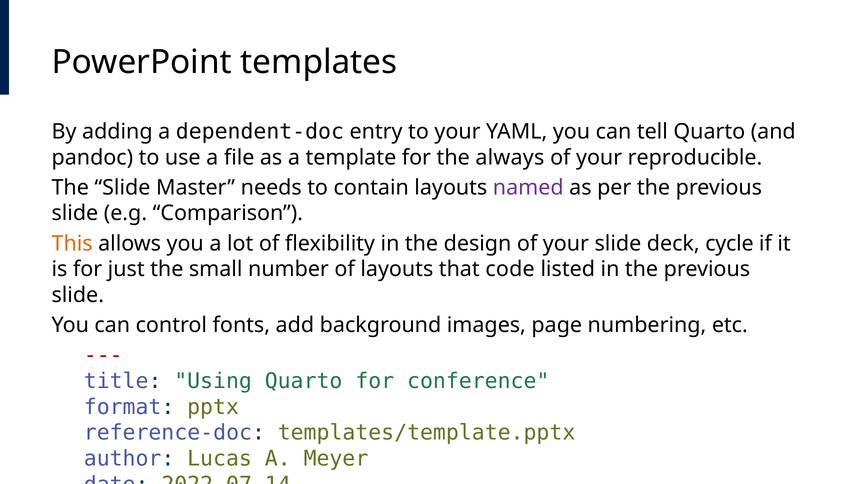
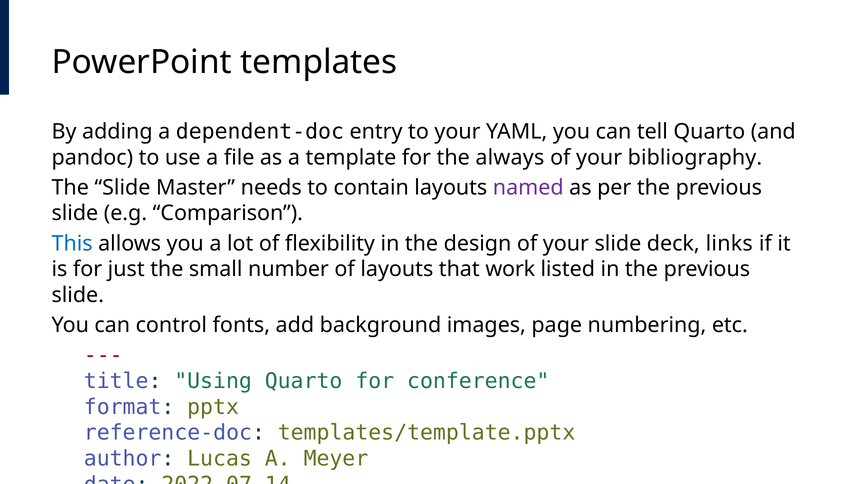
reproducible: reproducible -> bibliography
This colour: orange -> blue
cycle: cycle -> links
code: code -> work
